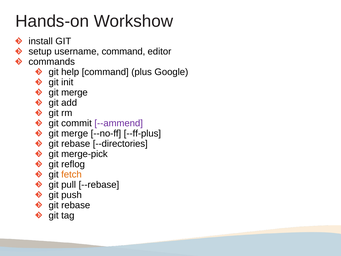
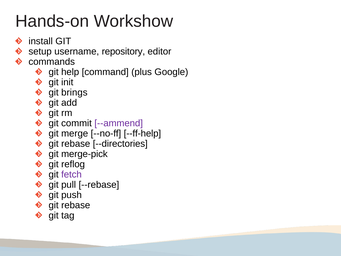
username command: command -> repository
merge at (74, 92): merge -> brings
--ff-plus: --ff-plus -> --ff-help
fetch colour: orange -> purple
